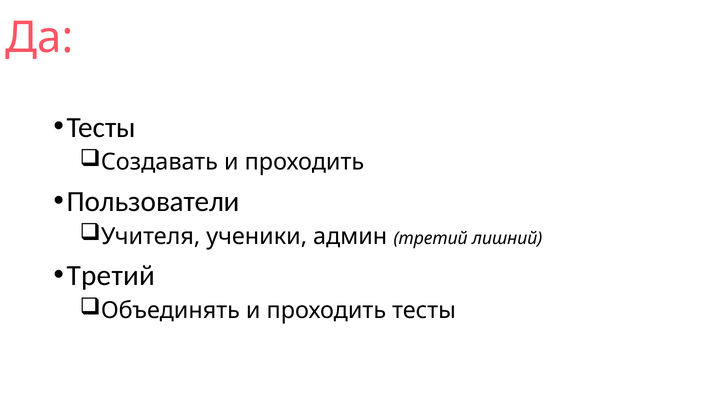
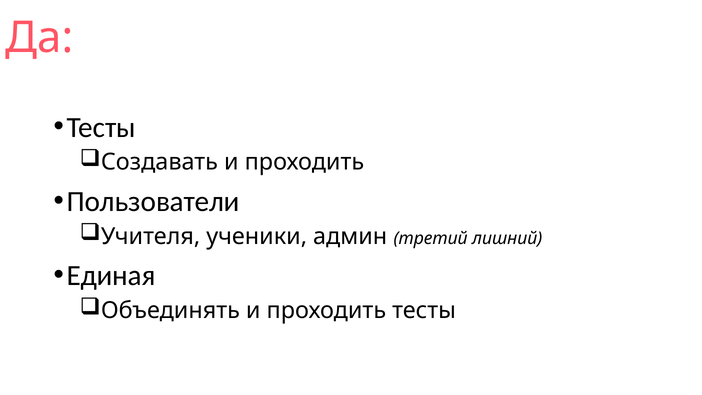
Третий at (111, 276): Третий -> Единая
